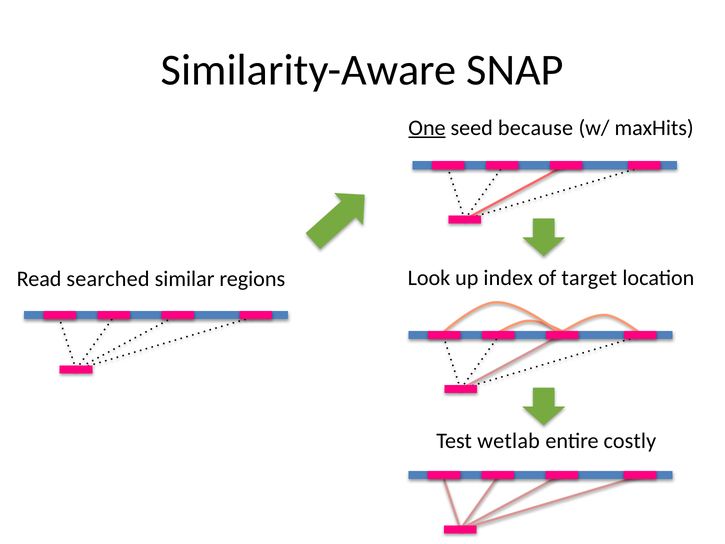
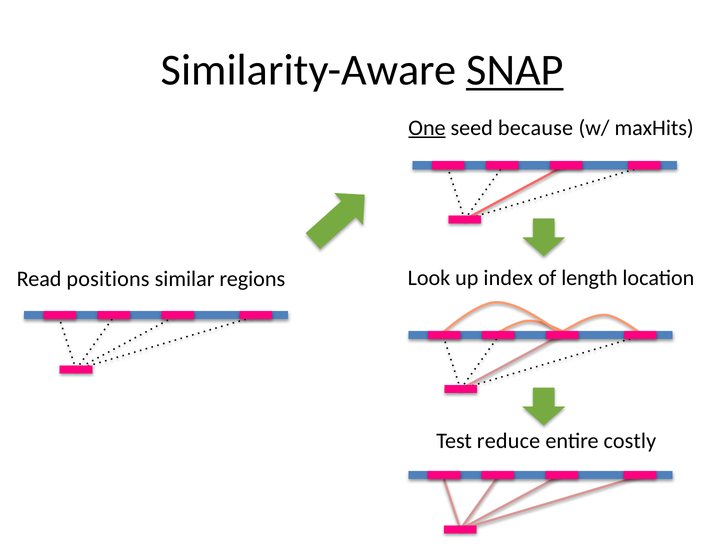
SNAP underline: none -> present
target: target -> length
searched: searched -> positions
wetlab: wetlab -> reduce
